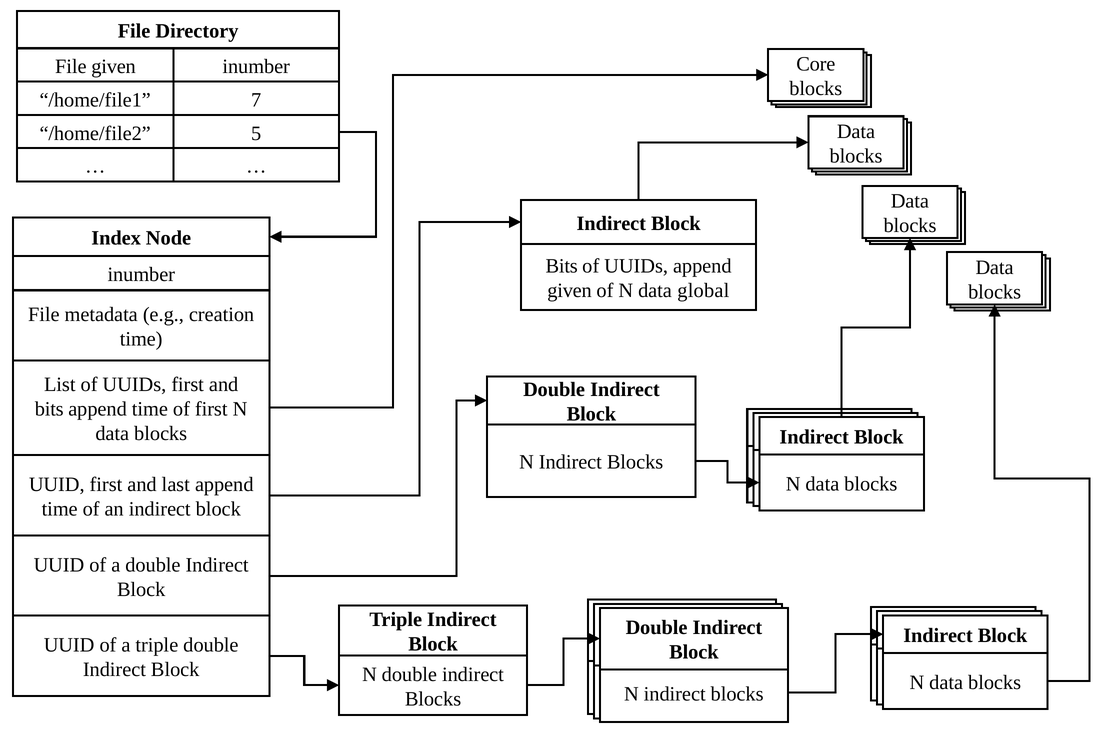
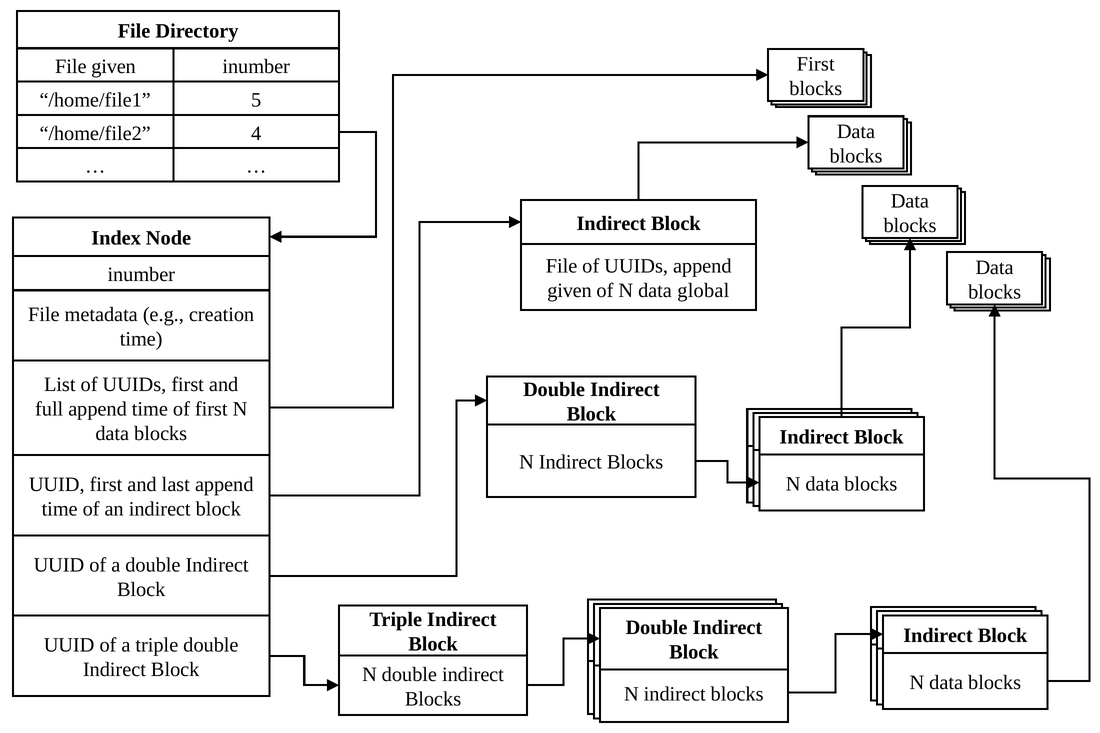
Core at (816, 64): Core -> First
7: 7 -> 5
5: 5 -> 4
Bits at (562, 266): Bits -> File
bits at (49, 409): bits -> full
